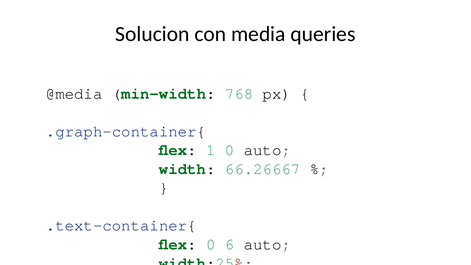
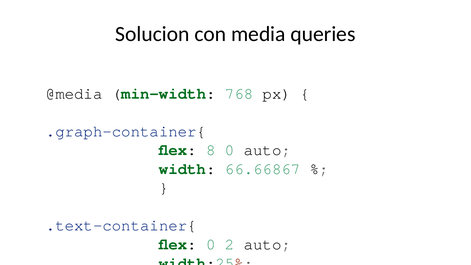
1: 1 -> 8
66.26667: 66.26667 -> 66.66867
6: 6 -> 2
